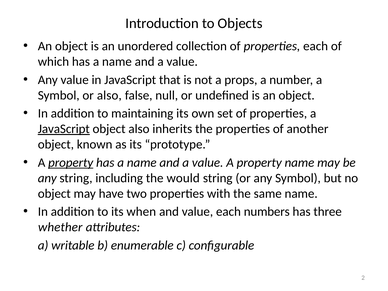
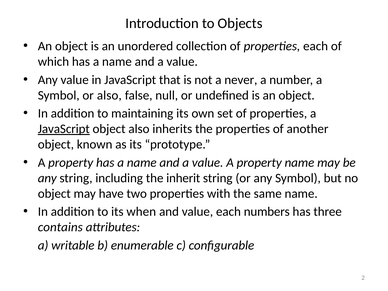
props: props -> never
property at (71, 163) underline: present -> none
would: would -> inherit
whether: whether -> contains
